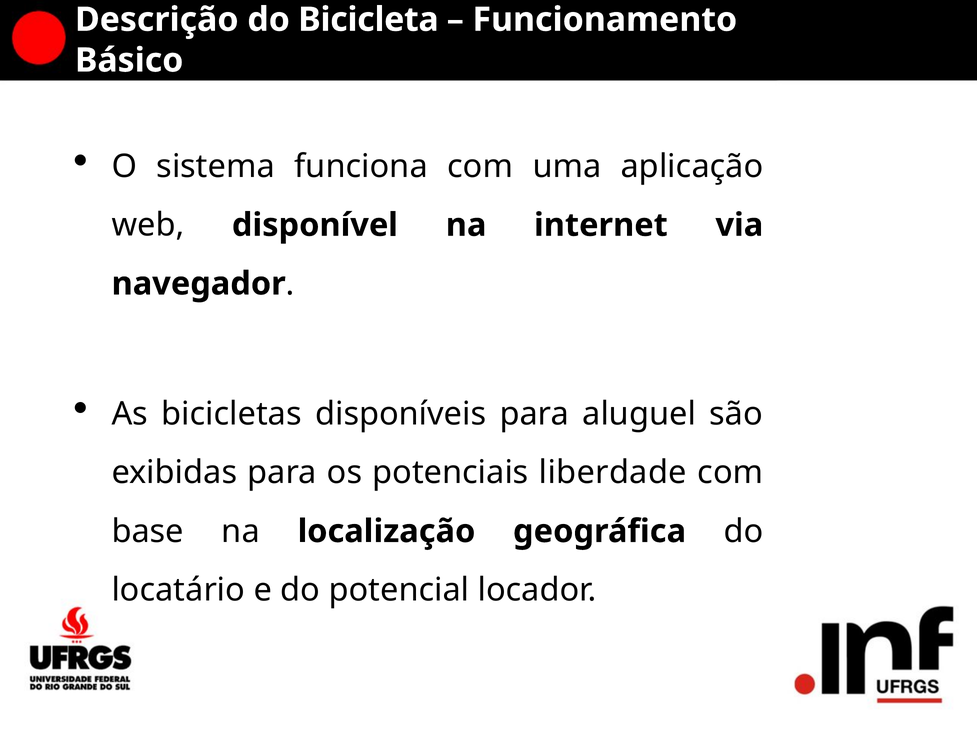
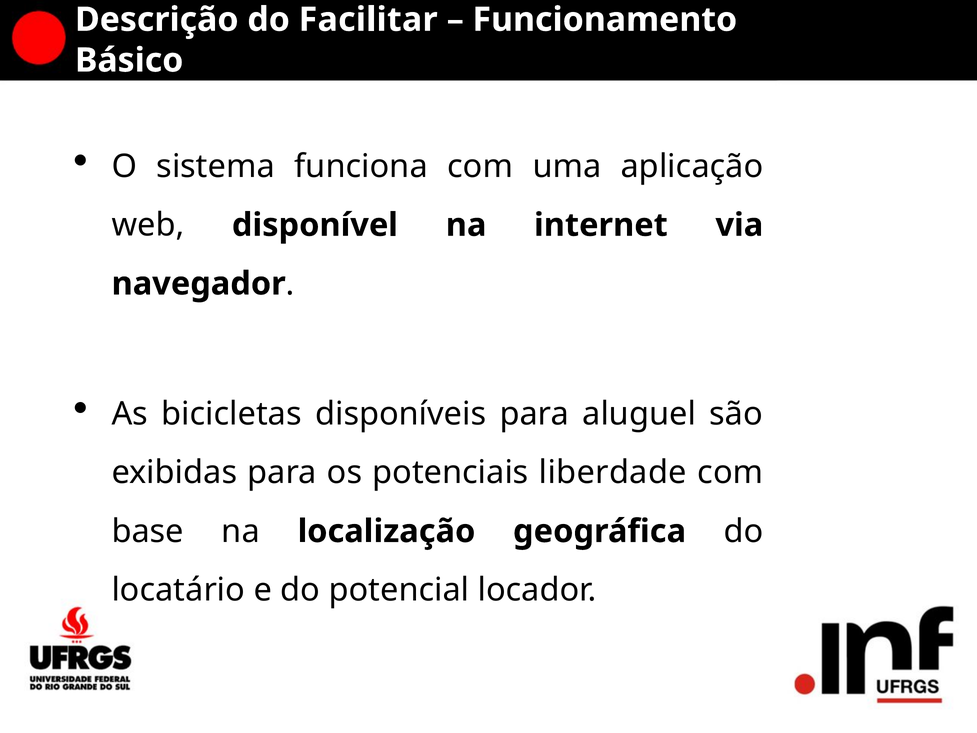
Bicicleta: Bicicleta -> Facilitar
